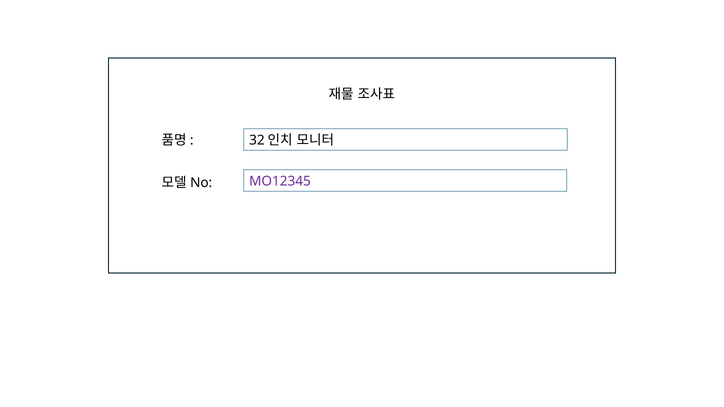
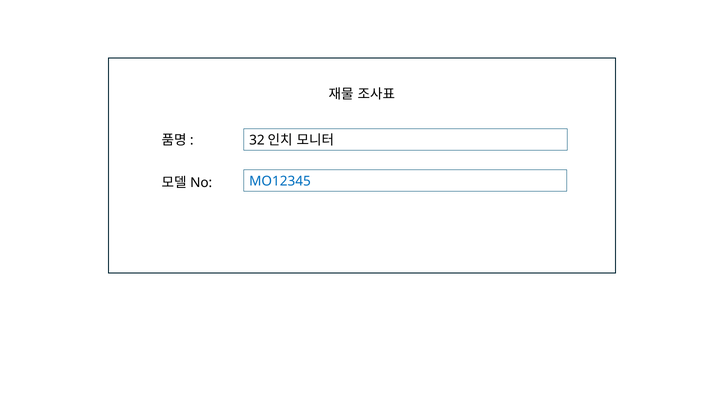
MO12345 colour: purple -> blue
